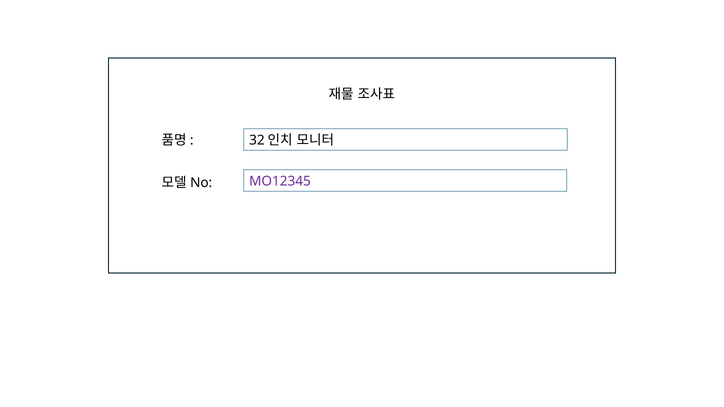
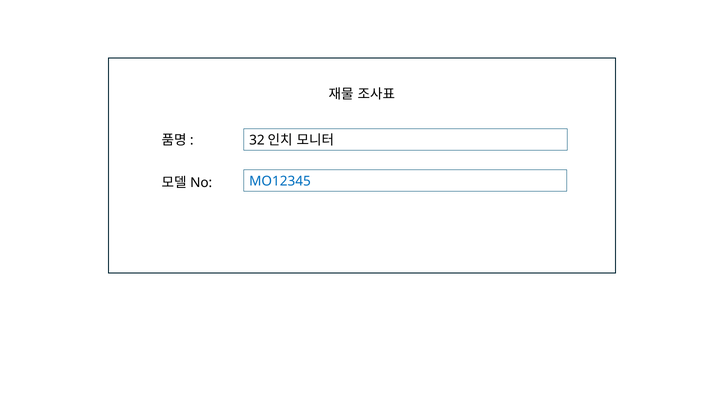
MO12345 colour: purple -> blue
